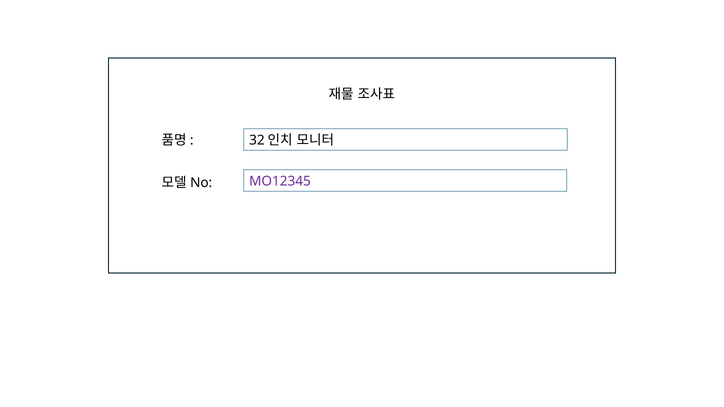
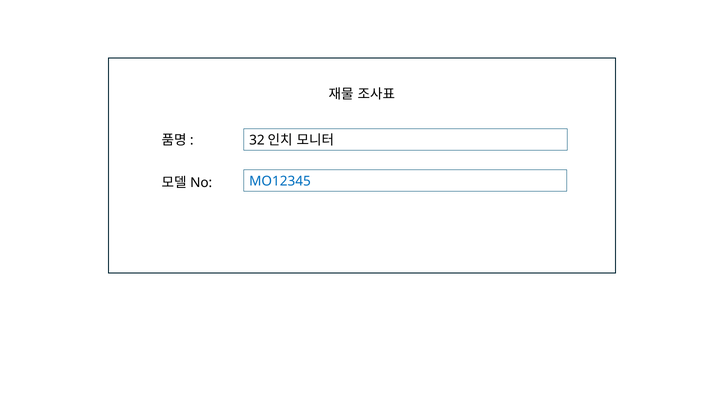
MO12345 colour: purple -> blue
